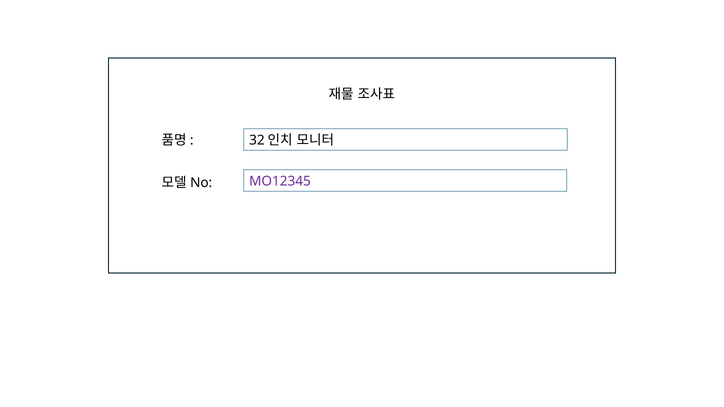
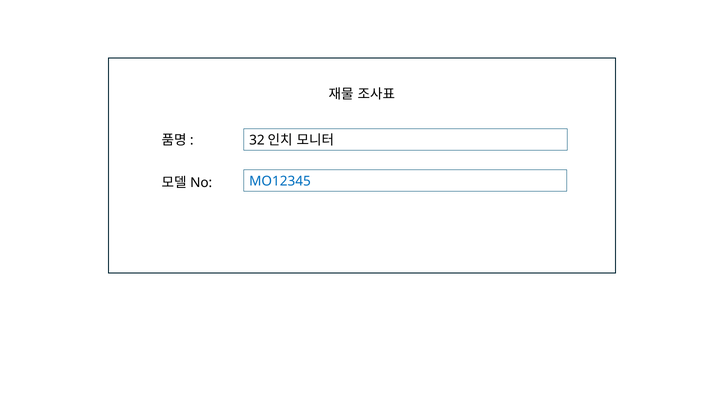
MO12345 colour: purple -> blue
